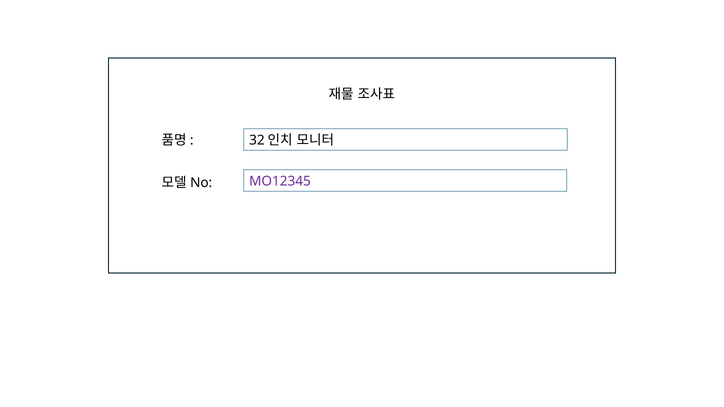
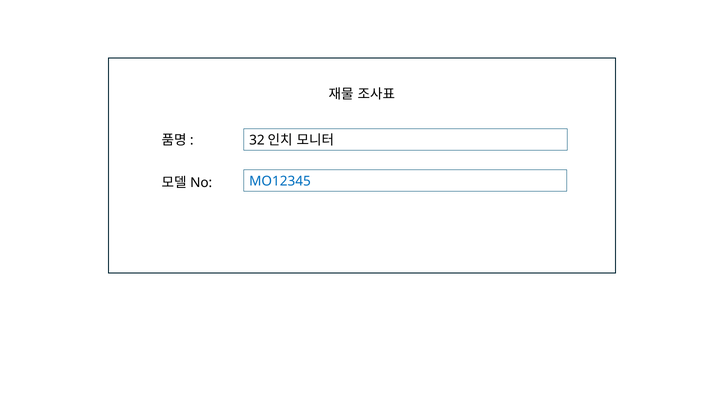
MO12345 colour: purple -> blue
